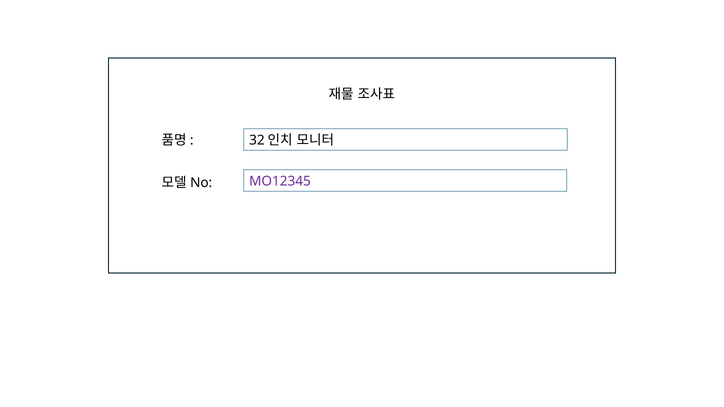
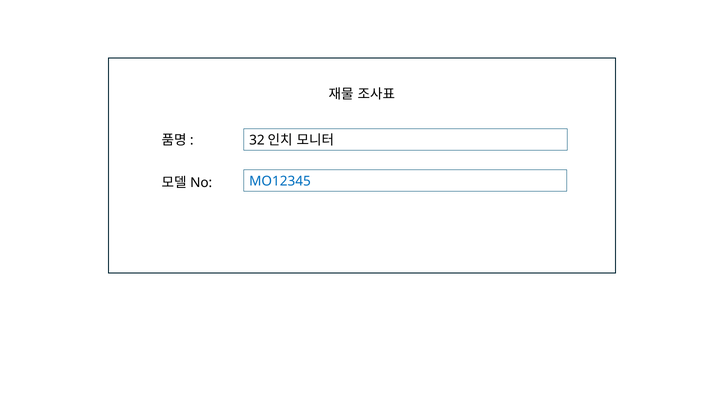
MO12345 colour: purple -> blue
